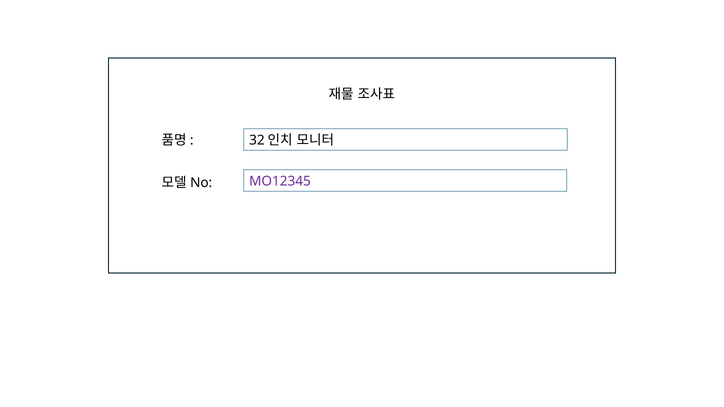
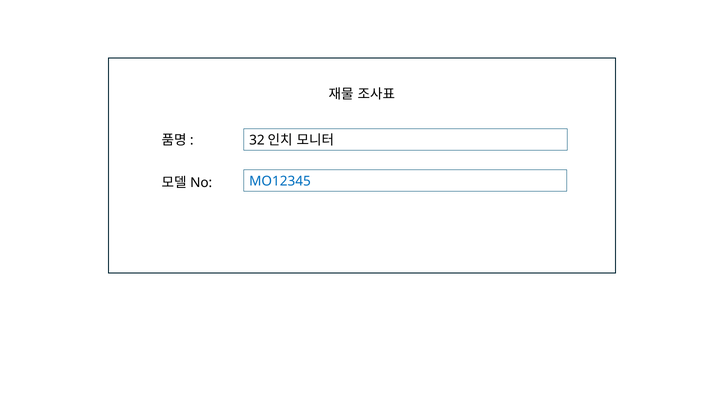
MO12345 colour: purple -> blue
